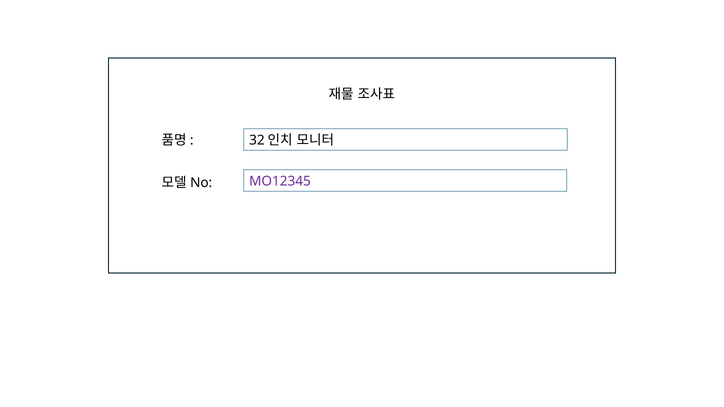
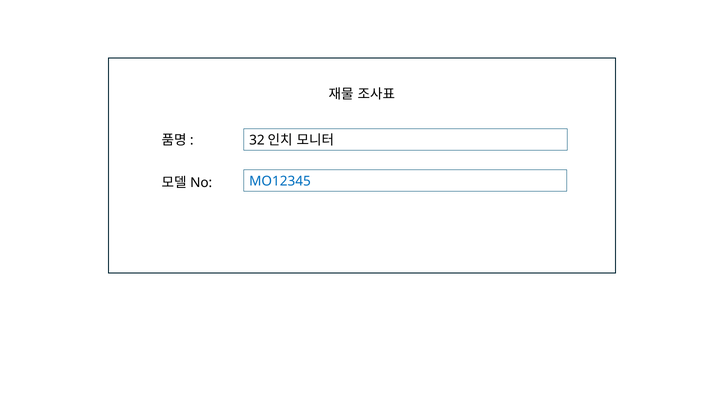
MO12345 colour: purple -> blue
